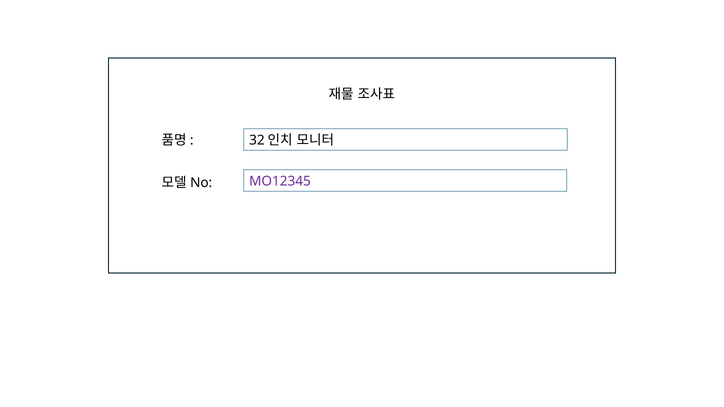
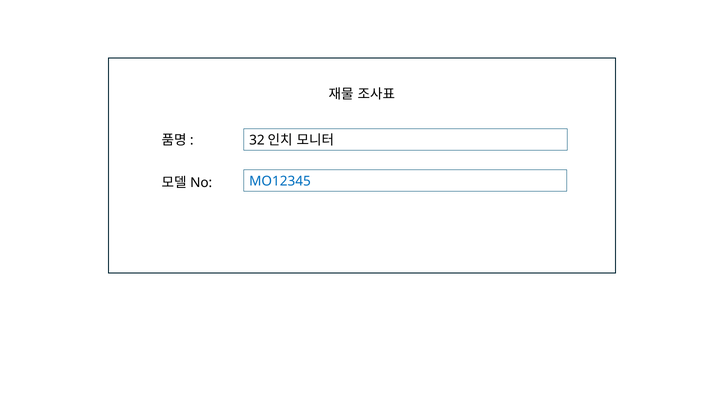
MO12345 colour: purple -> blue
